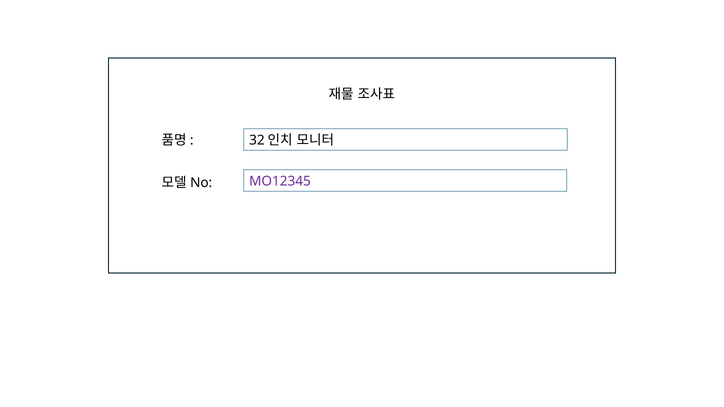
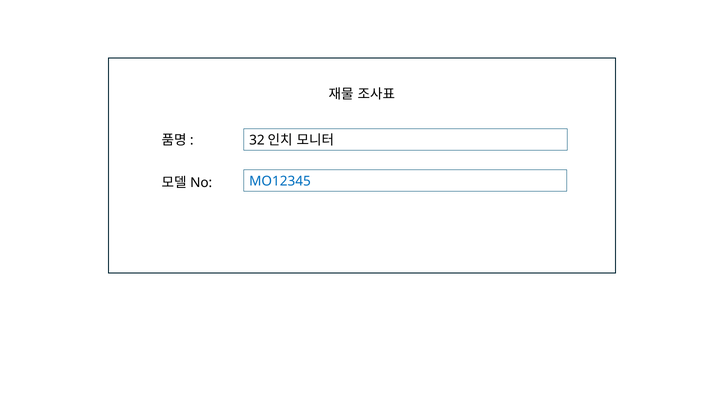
MO12345 colour: purple -> blue
